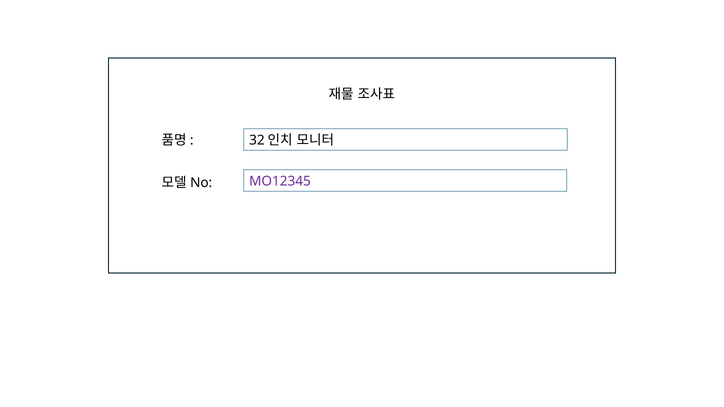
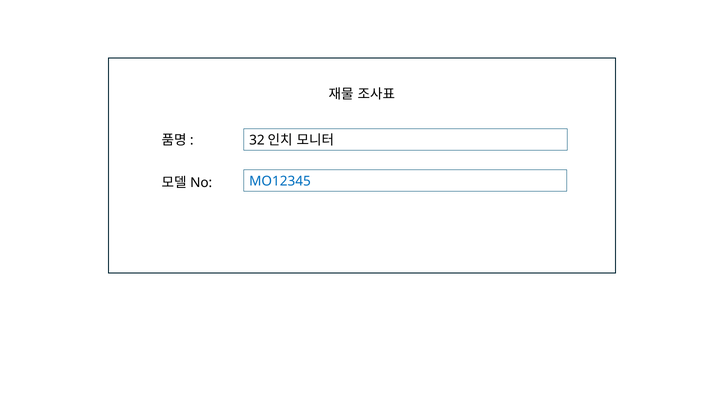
MO12345 colour: purple -> blue
